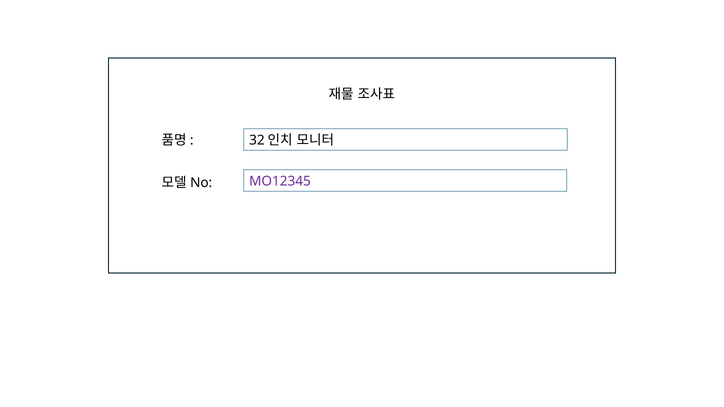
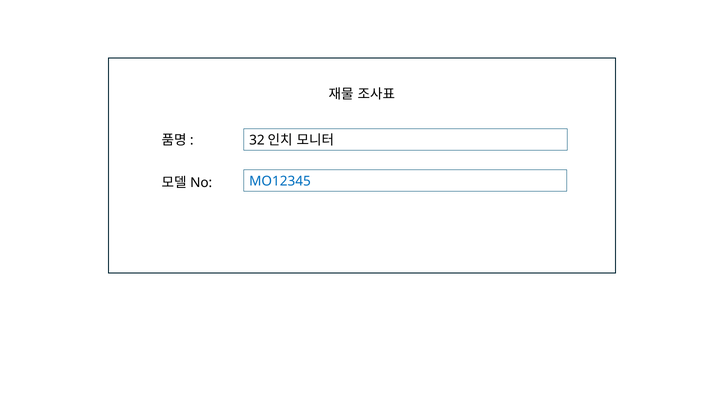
MO12345 colour: purple -> blue
